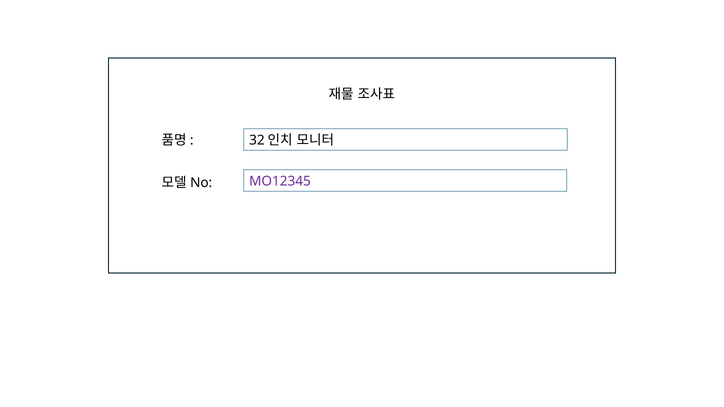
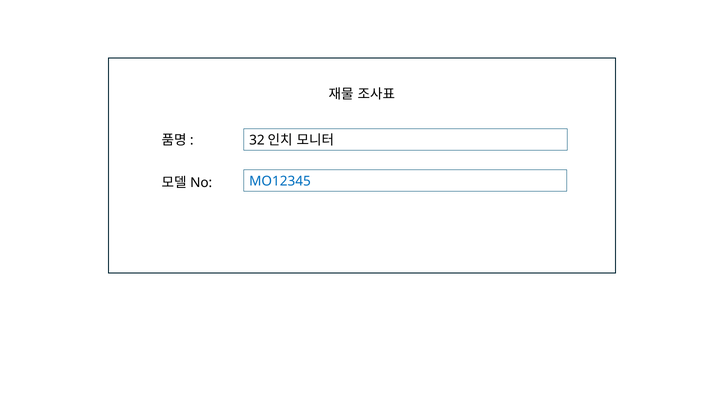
MO12345 colour: purple -> blue
